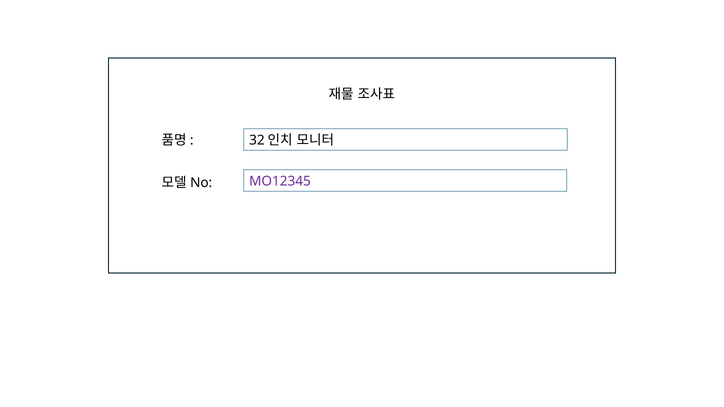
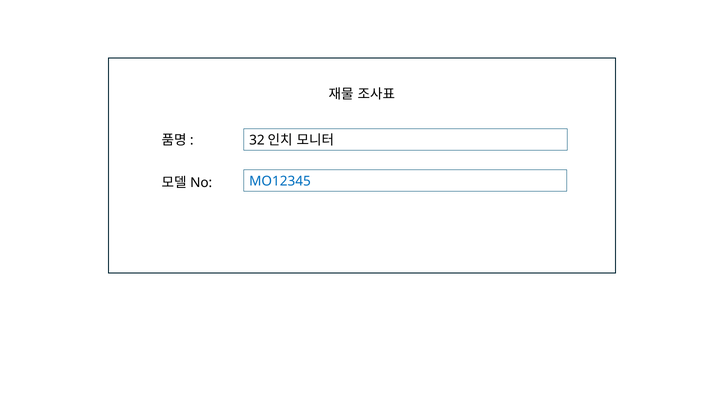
MO12345 colour: purple -> blue
